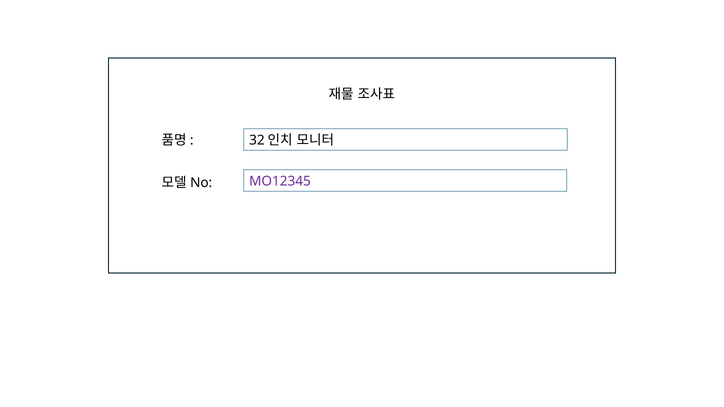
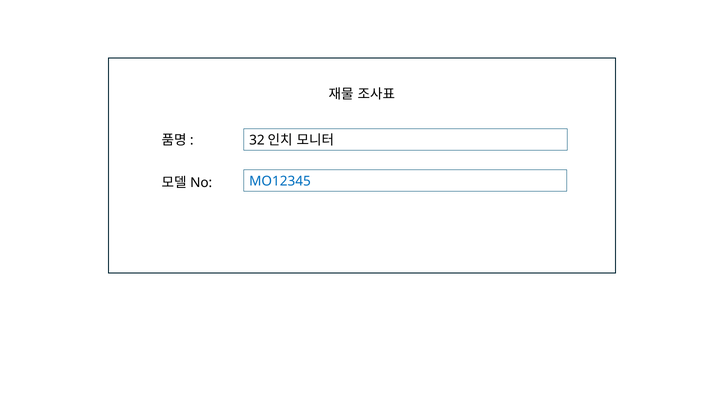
MO12345 colour: purple -> blue
